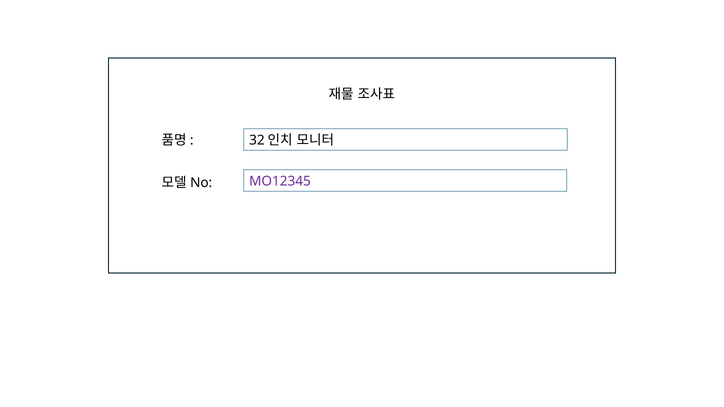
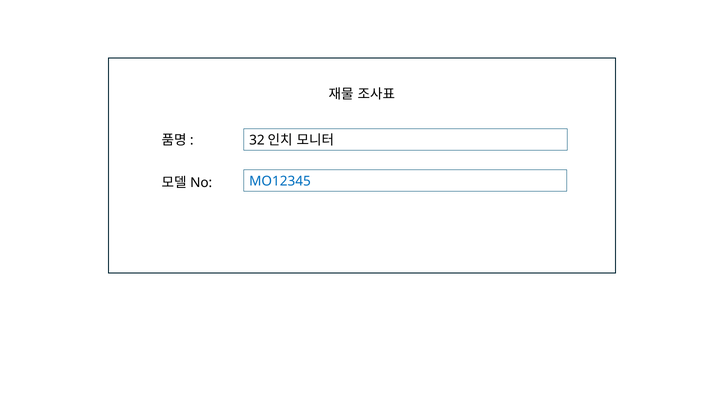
MO12345 colour: purple -> blue
